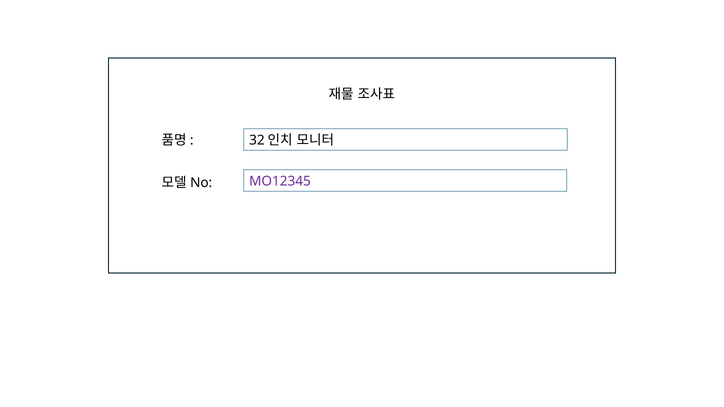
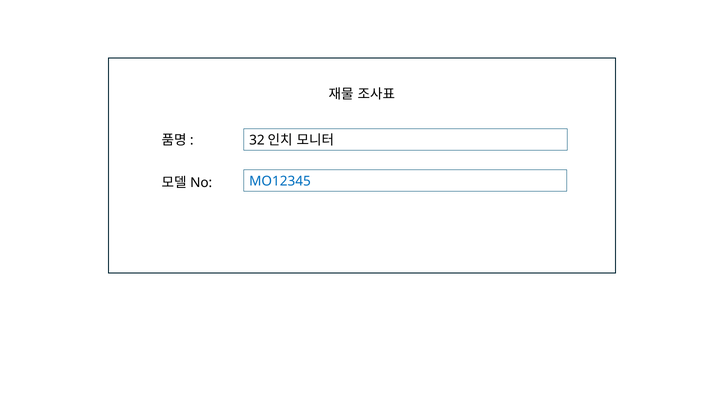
MO12345 colour: purple -> blue
